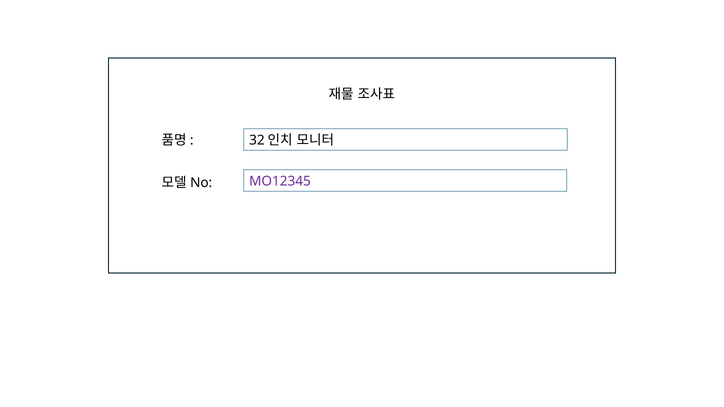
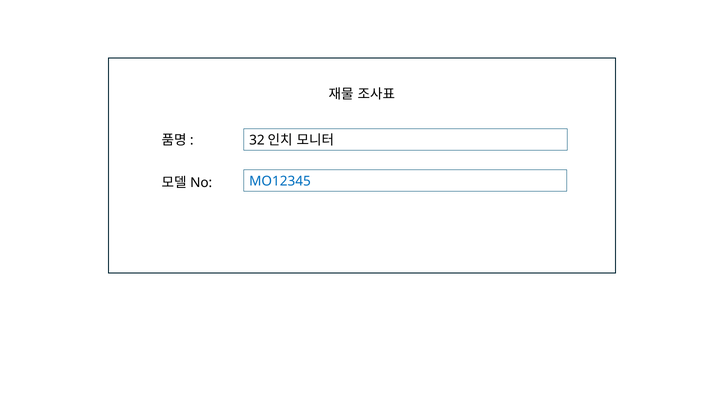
MO12345 colour: purple -> blue
